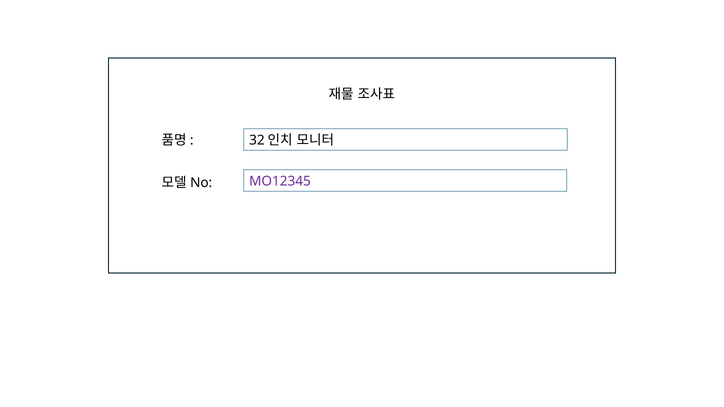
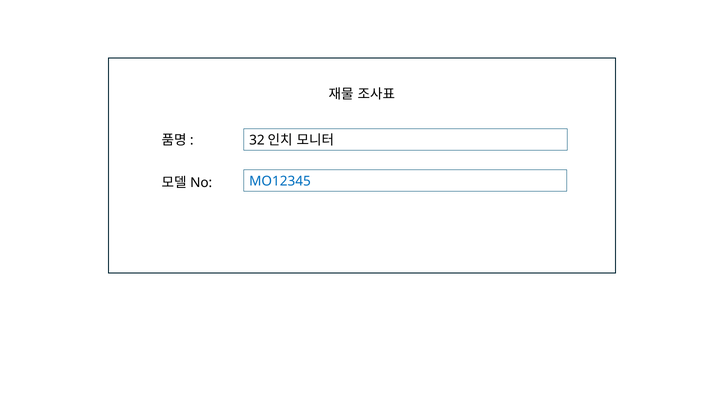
MO12345 colour: purple -> blue
